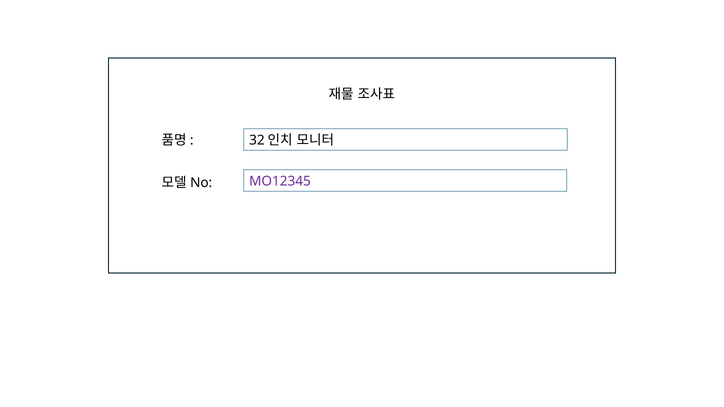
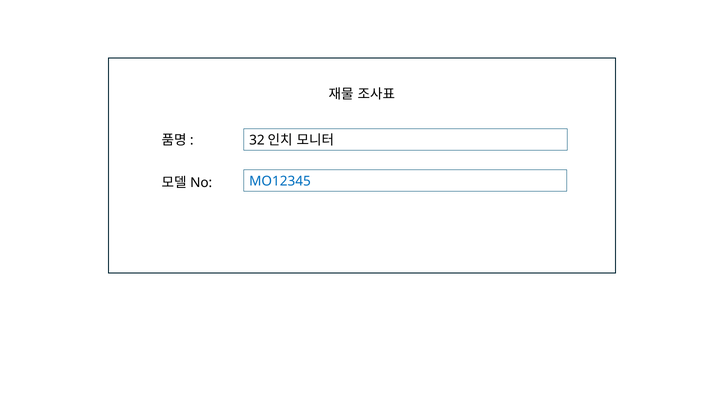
MO12345 colour: purple -> blue
